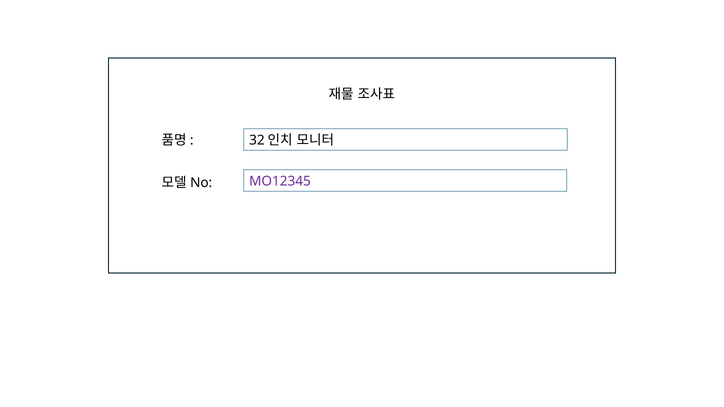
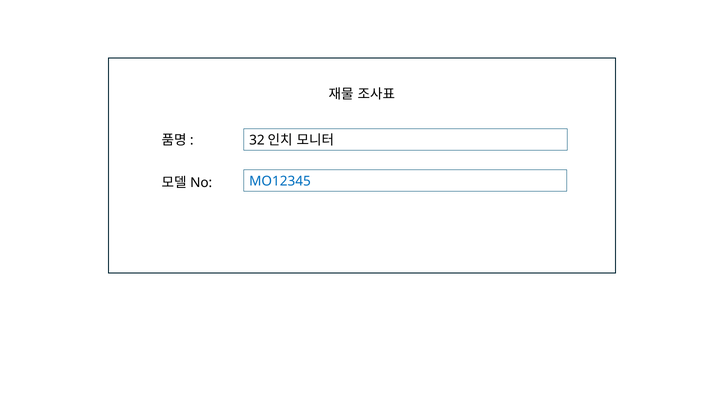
MO12345 colour: purple -> blue
